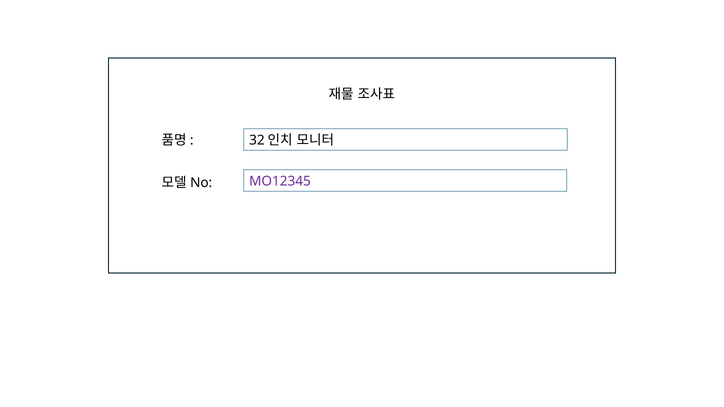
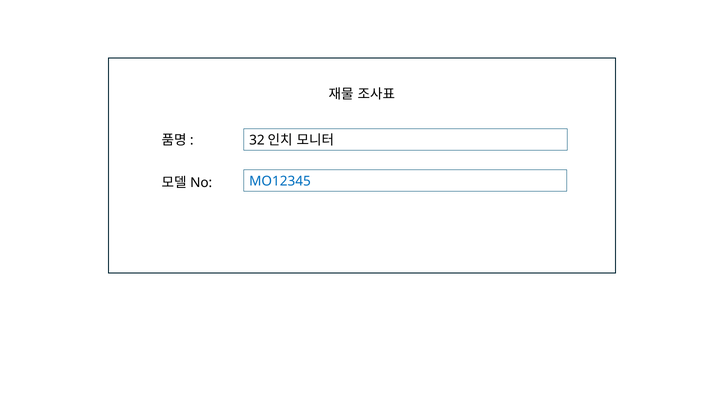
MO12345 colour: purple -> blue
